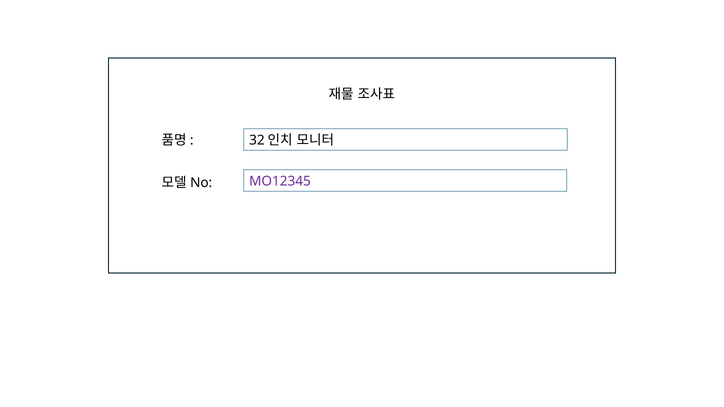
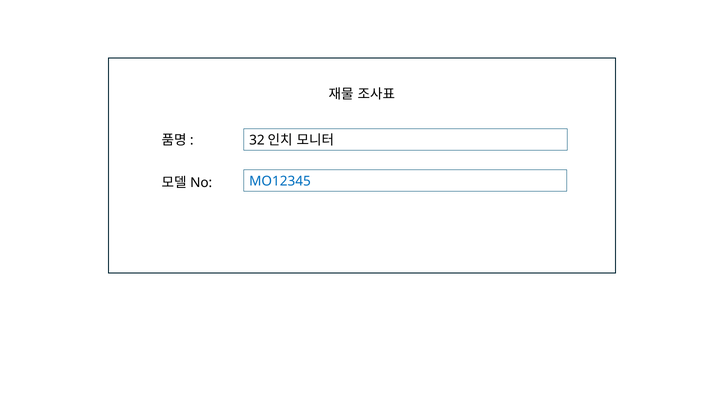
MO12345 colour: purple -> blue
